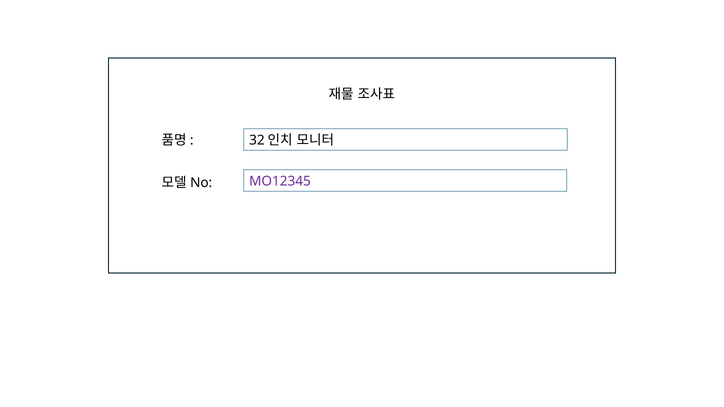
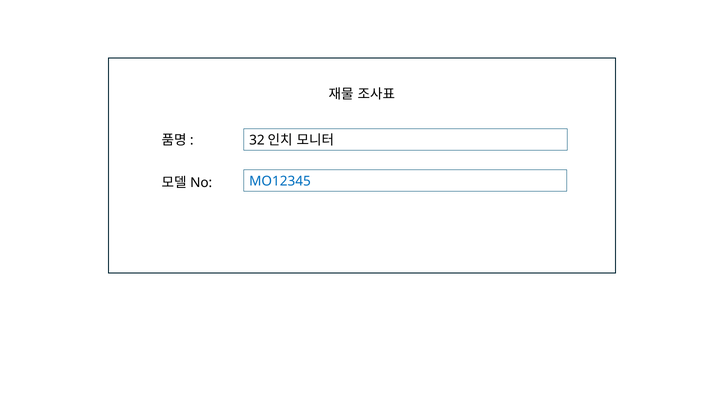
MO12345 colour: purple -> blue
